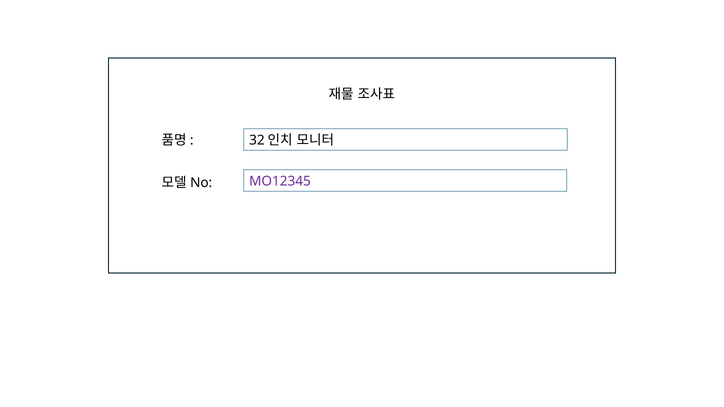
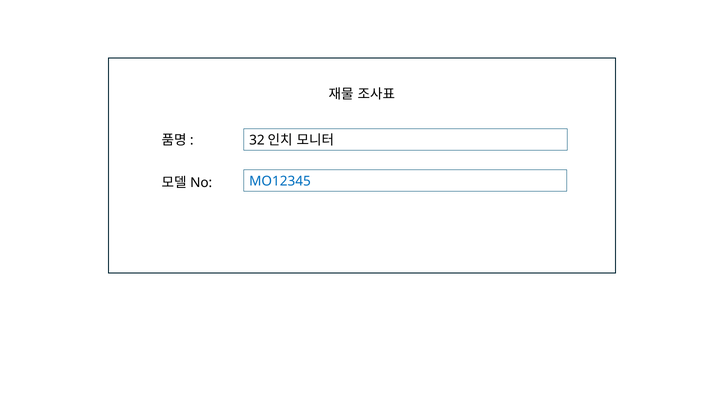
MO12345 colour: purple -> blue
